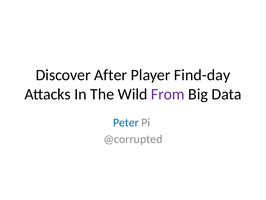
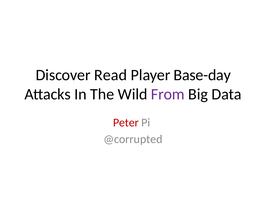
After: After -> Read
Find-day: Find-day -> Base-day
Peter colour: blue -> red
